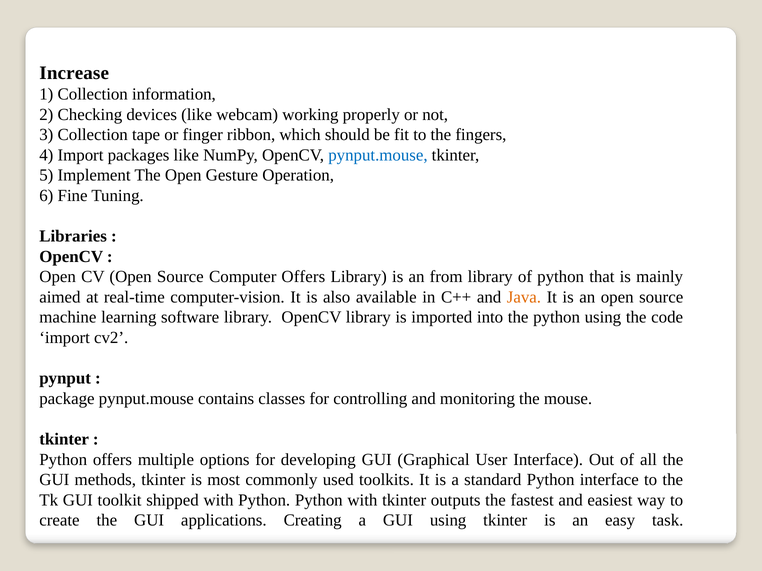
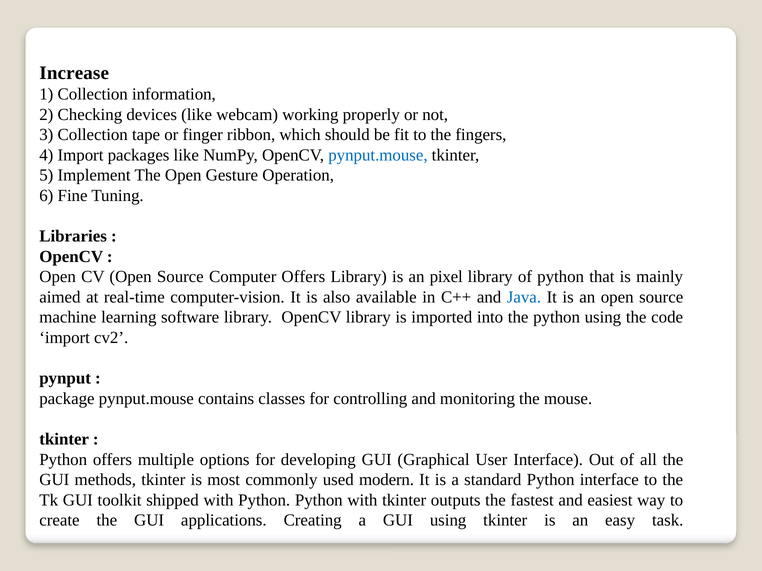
from: from -> pixel
Java colour: orange -> blue
toolkits: toolkits -> modern
